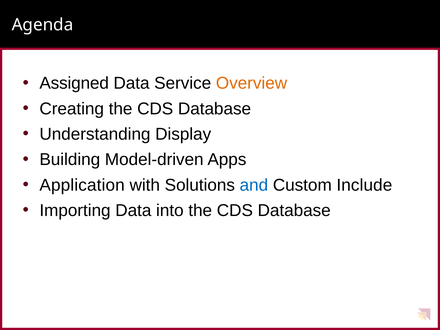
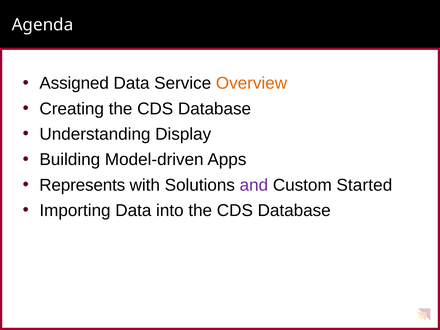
Application: Application -> Represents
and colour: blue -> purple
Include: Include -> Started
